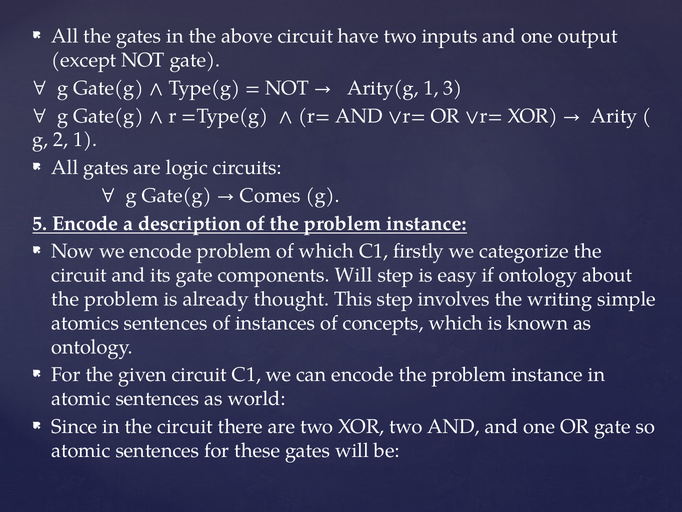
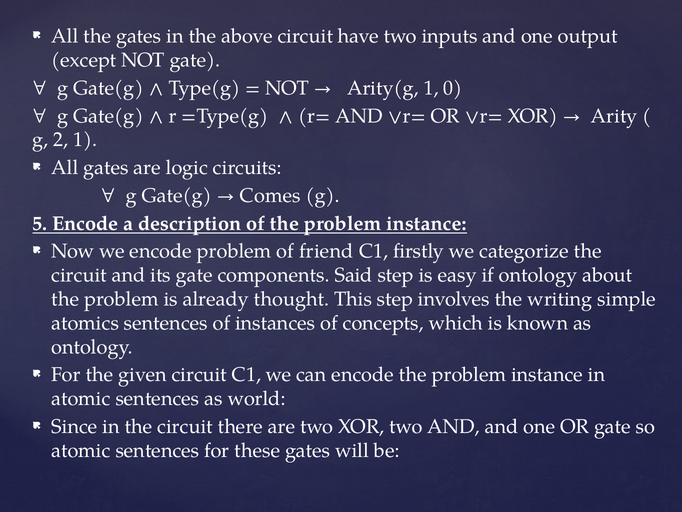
3: 3 -> 0
of which: which -> friend
components Will: Will -> Said
